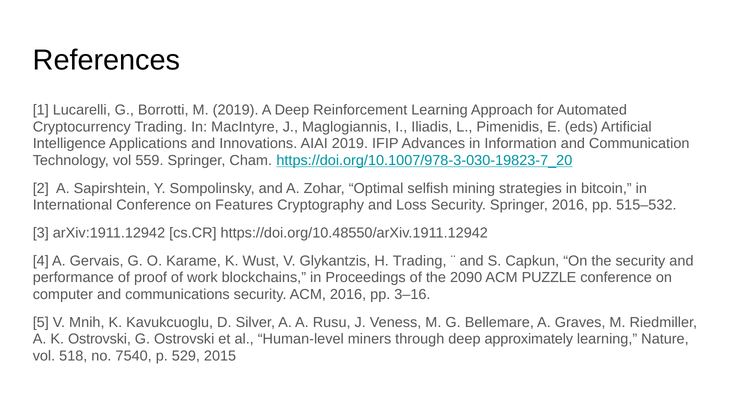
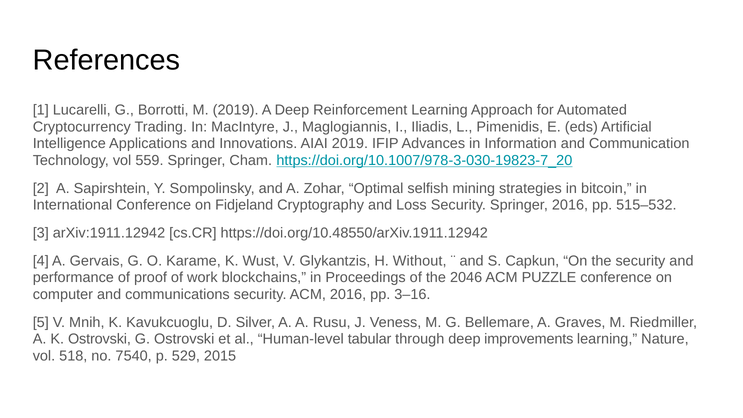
Features: Features -> Fidjeland
H Trading: Trading -> Without
2090: 2090 -> 2046
miners: miners -> tabular
approximately: approximately -> improvements
